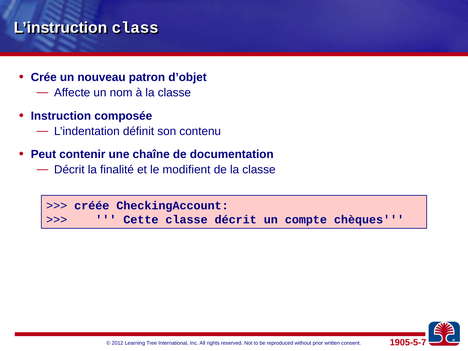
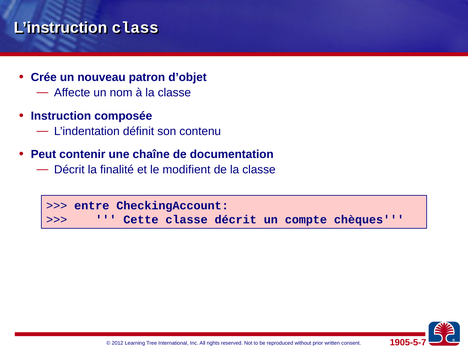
créée: créée -> entre
